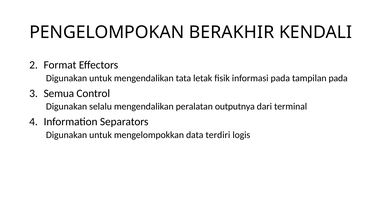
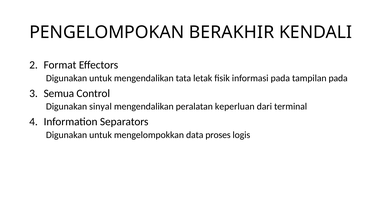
selalu: selalu -> sinyal
outputnya: outputnya -> keperluan
terdiri: terdiri -> proses
